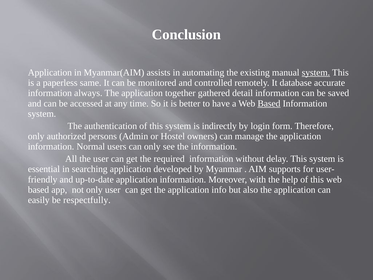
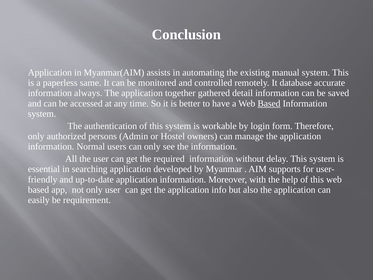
system at (316, 72) underline: present -> none
indirectly: indirectly -> workable
respectfully: respectfully -> requirement
